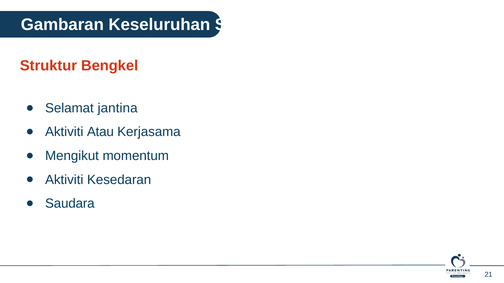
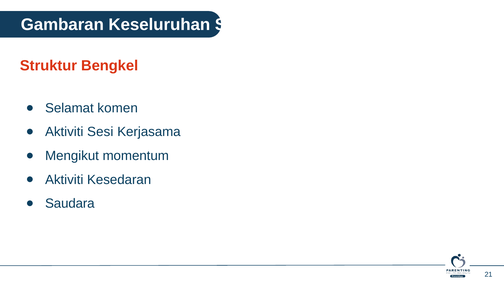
jantina: jantina -> komen
Aktiviti Atau: Atau -> Sesi
